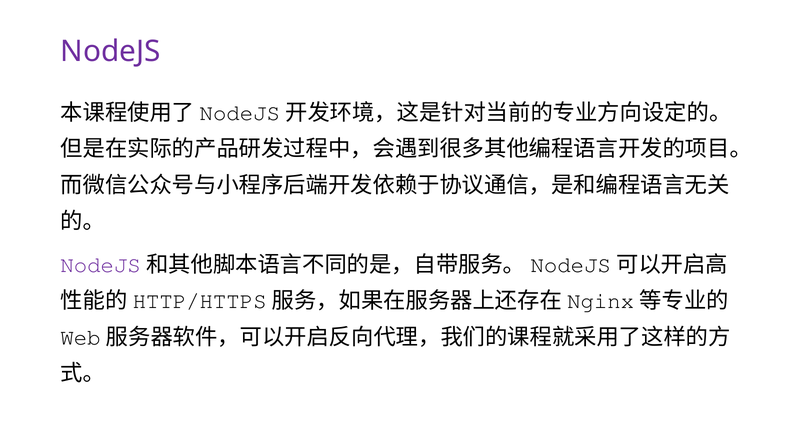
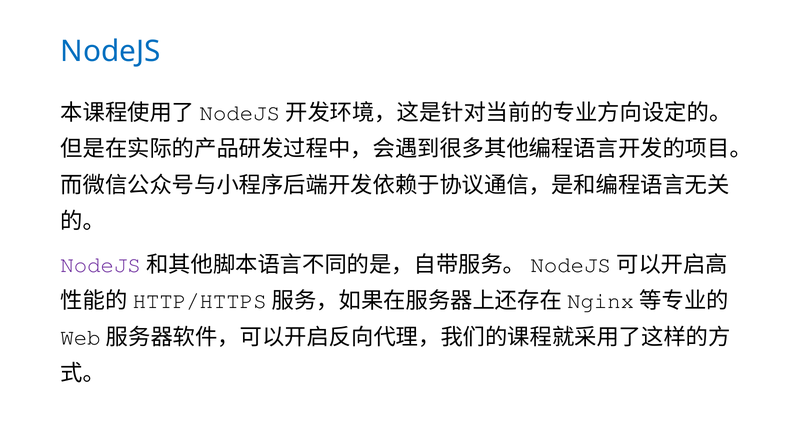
NodeJS at (110, 51) colour: purple -> blue
